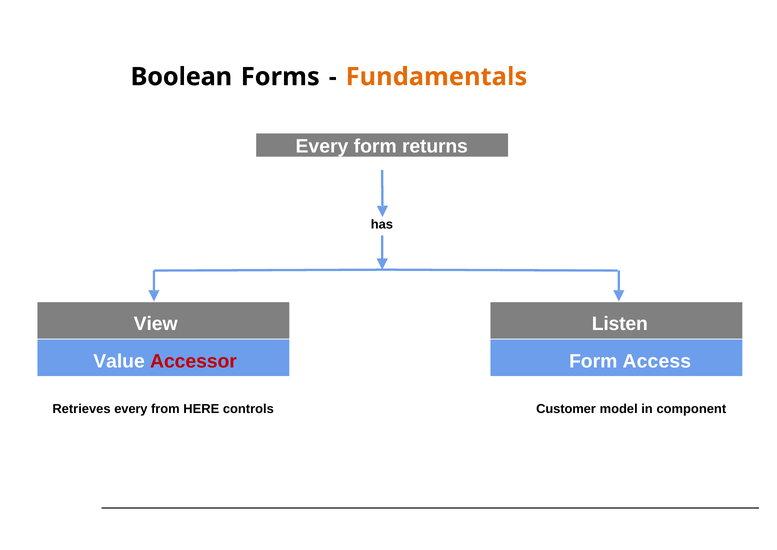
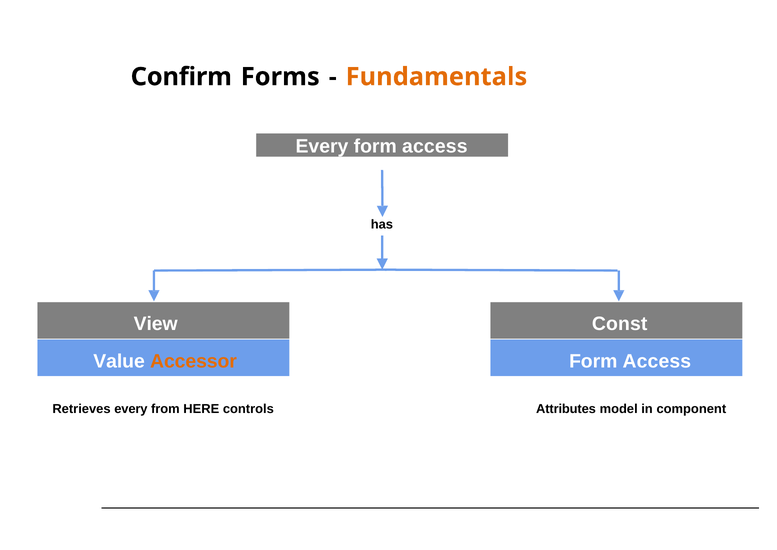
Boolean: Boolean -> Confirm
Every form returns: returns -> access
Listen: Listen -> Const
Accessor colour: red -> orange
Customer: Customer -> Attributes
